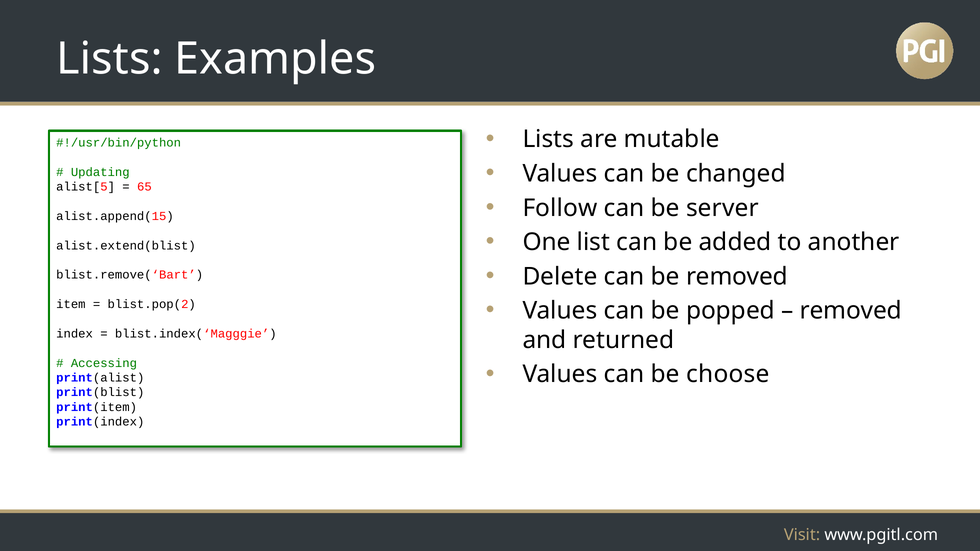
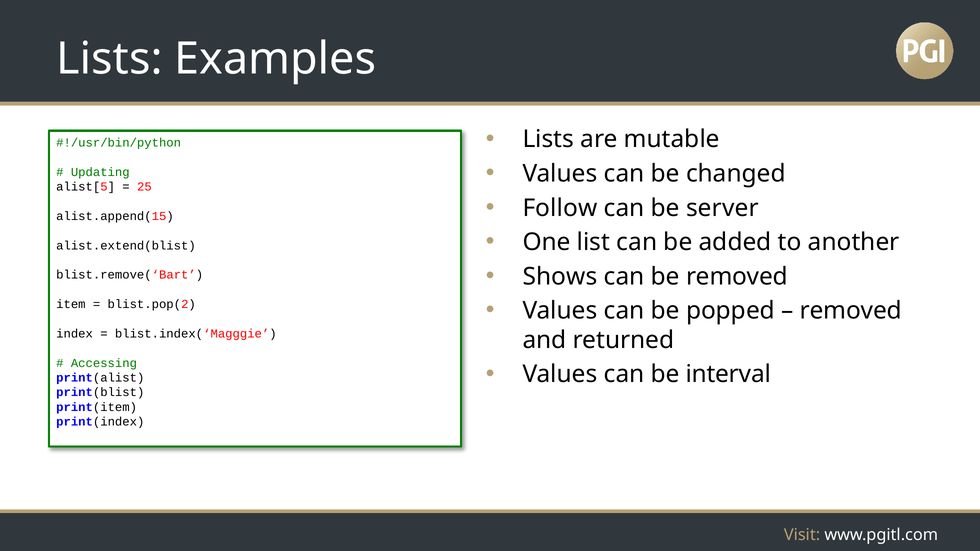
65: 65 -> 25
Delete: Delete -> Shows
choose: choose -> interval
